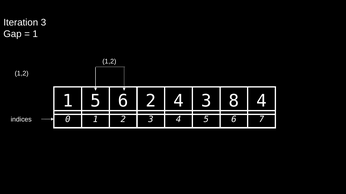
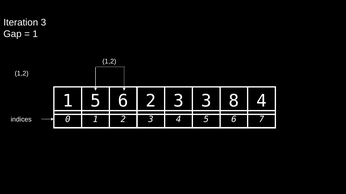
6 2 4: 4 -> 3
